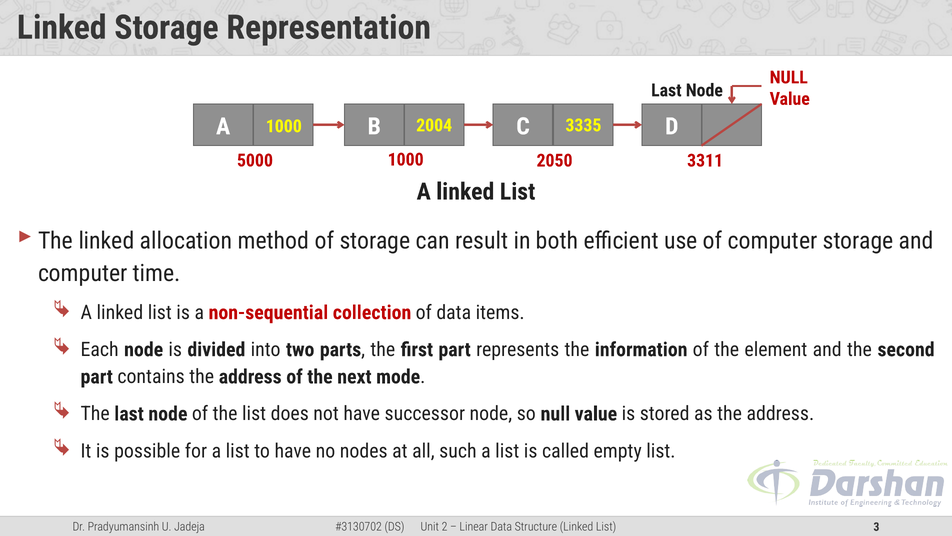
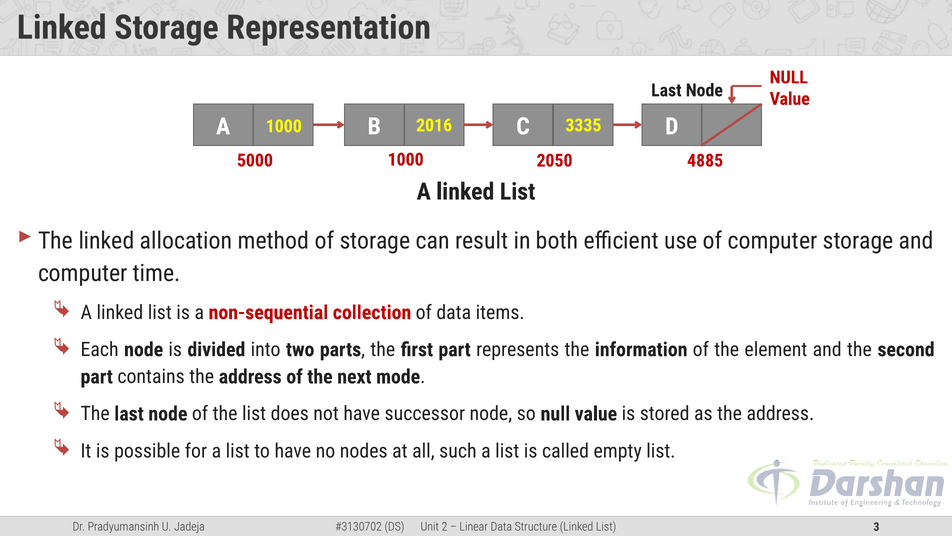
2004: 2004 -> 2016
3311: 3311 -> 4885
